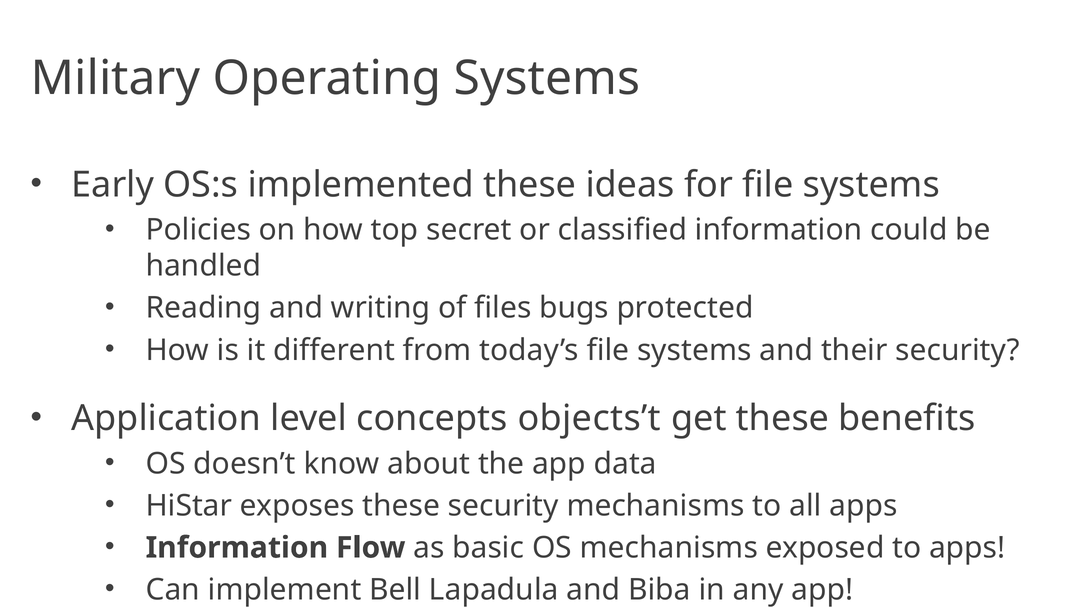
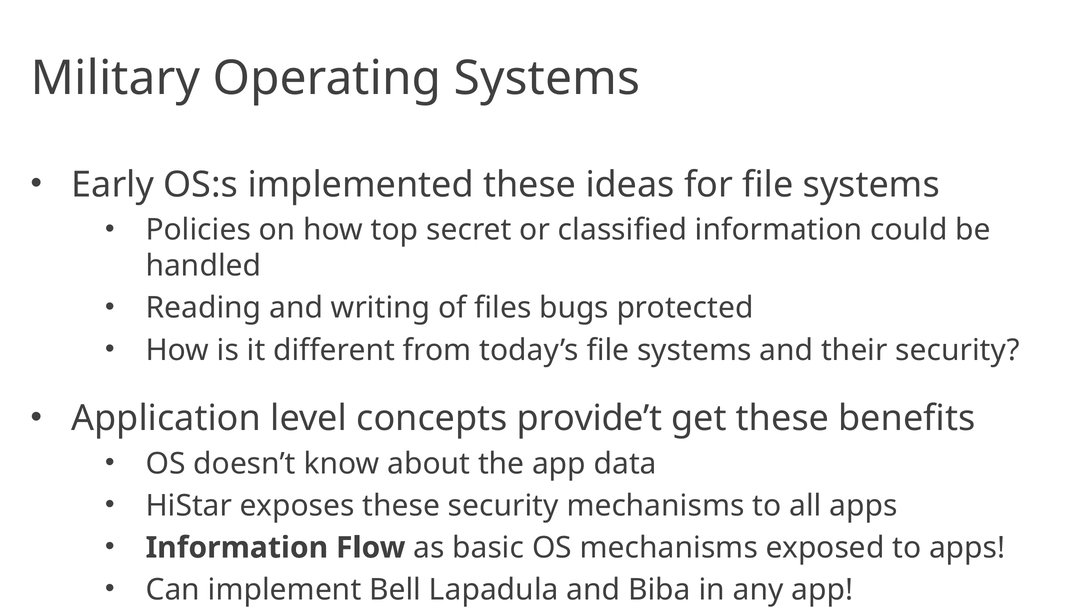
objects’t: objects’t -> provide’t
